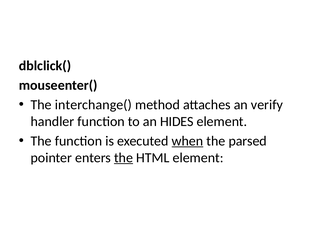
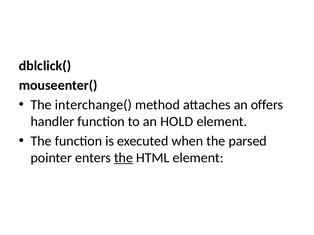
verify: verify -> offers
HIDES: HIDES -> HOLD
when underline: present -> none
